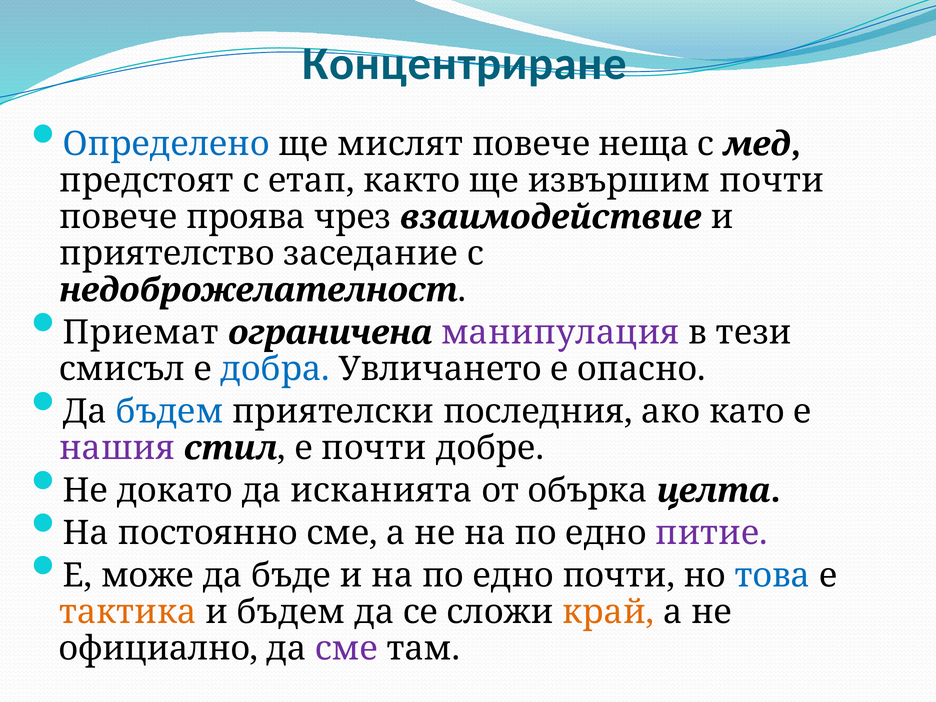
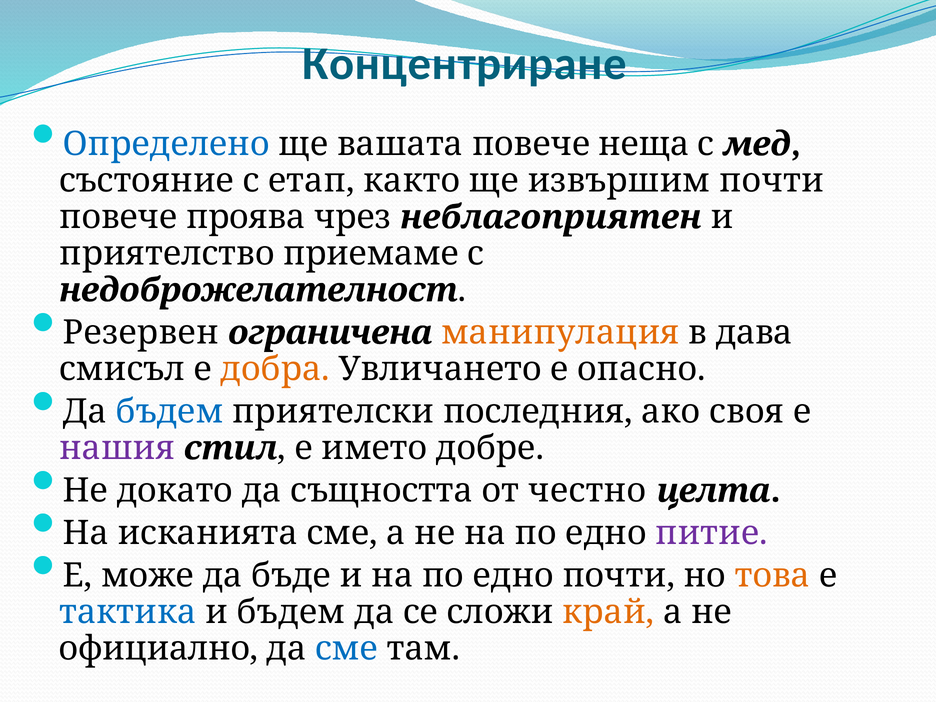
мислят: мислят -> вашата
предстоят: предстоят -> състояние
взаимодействие: взаимодействие -> неблагоприятен
заседание: заседание -> приемаме
Приемат: Приемат -> Резервен
манипулация colour: purple -> orange
тези: тези -> дава
добра colour: blue -> orange
като: като -> своя
е почти: почти -> името
исканията: исканията -> същността
обърка: обърка -> честно
постоянно: постоянно -> исканията
това colour: blue -> orange
тактика colour: orange -> blue
сме at (346, 649) colour: purple -> blue
